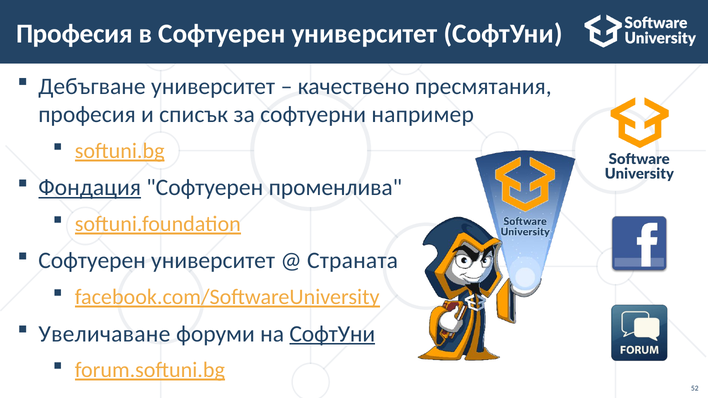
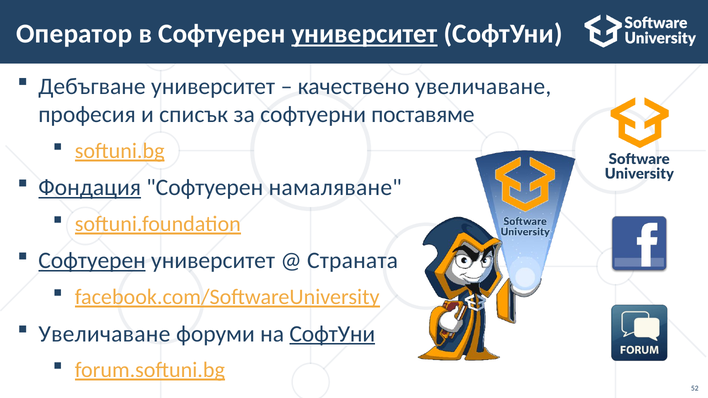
Професия at (74, 34): Професия -> Оператор
университет at (365, 34) underline: none -> present
качествено пресмятания: пресмятания -> увеличаване
например: например -> поставяме
променлива: променлива -> намаляване
Софтуерен at (92, 261) underline: none -> present
